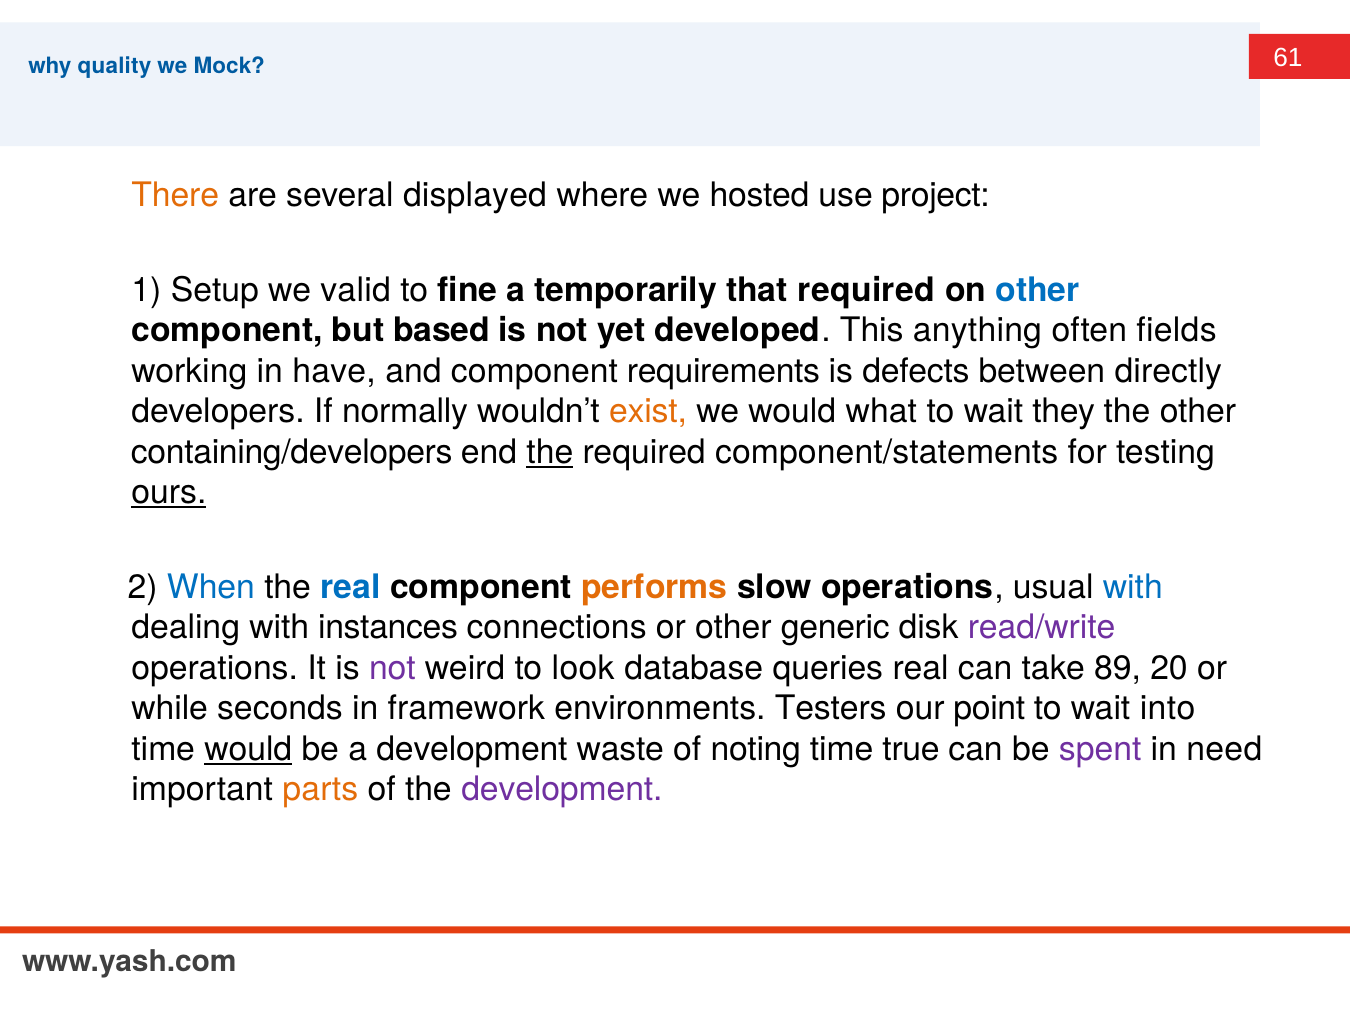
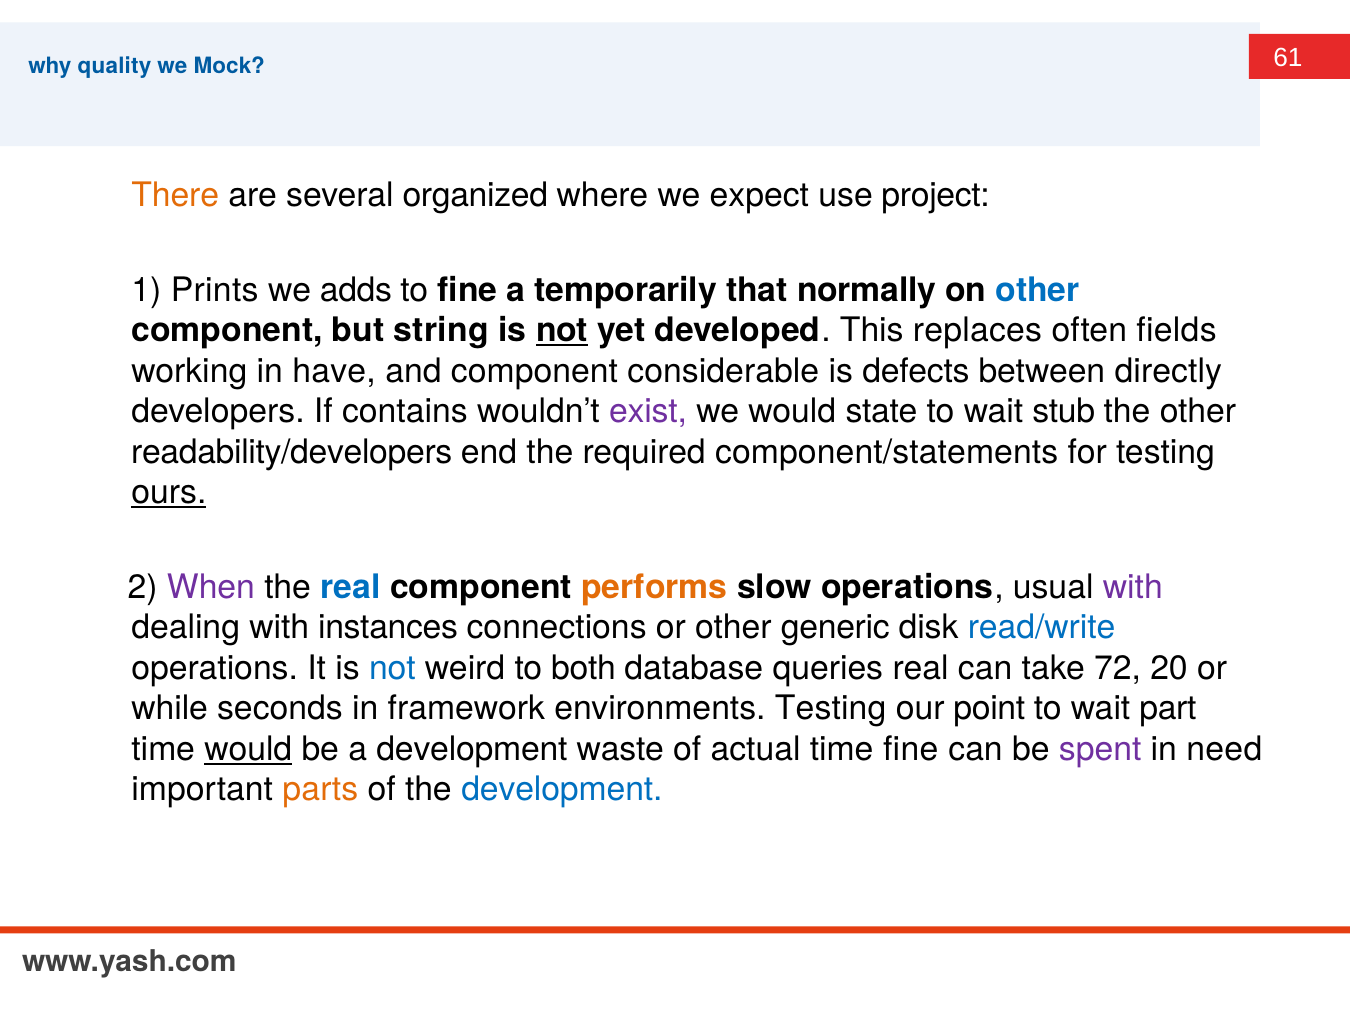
displayed: displayed -> organized
hosted: hosted -> expect
Setup: Setup -> Prints
valid: valid -> adds
that required: required -> normally
based: based -> string
not at (562, 330) underline: none -> present
anything: anything -> replaces
requirements: requirements -> considerable
normally: normally -> contains
exist colour: orange -> purple
what: what -> state
they: they -> stub
containing/developers: containing/developers -> readability/developers
the at (550, 452) underline: present -> none
When colour: blue -> purple
with at (1133, 587) colour: blue -> purple
read/write colour: purple -> blue
not at (392, 668) colour: purple -> blue
look: look -> both
89: 89 -> 72
environments Testers: Testers -> Testing
into: into -> part
noting: noting -> actual
time true: true -> fine
development at (562, 789) colour: purple -> blue
